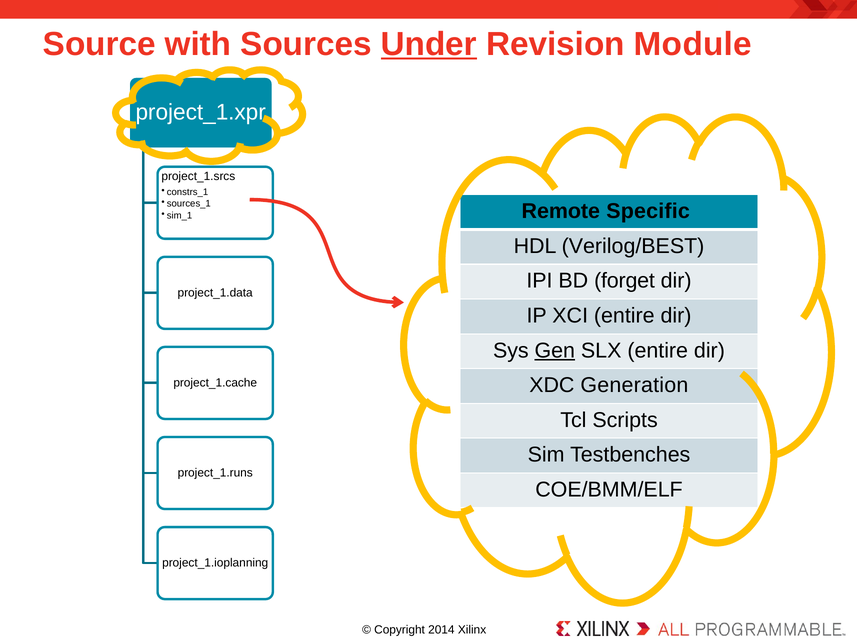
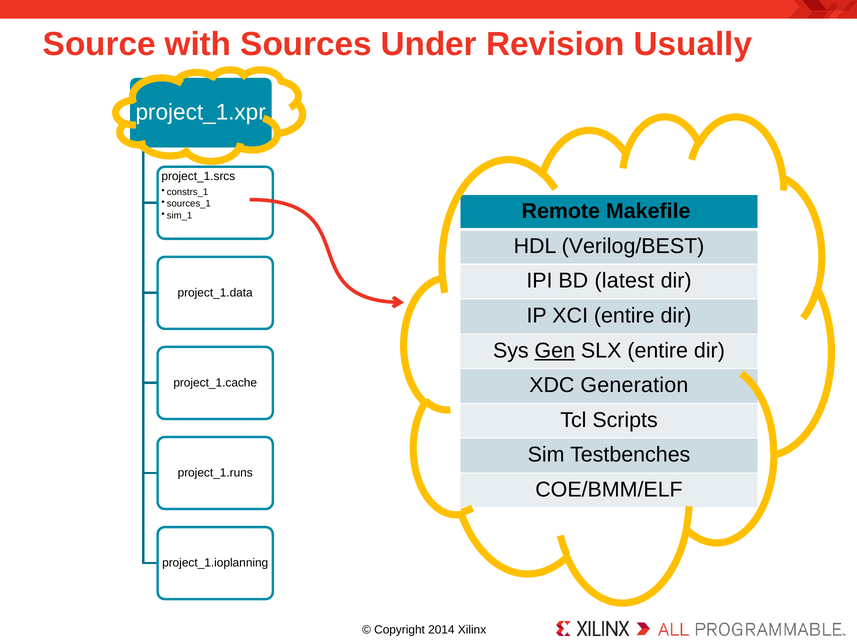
Under underline: present -> none
Module: Module -> Usually
Specific: Specific -> Makefile
forget: forget -> latest
